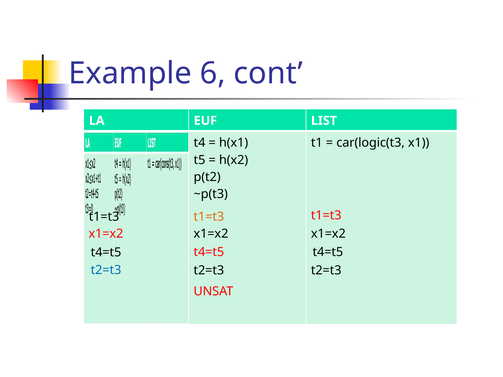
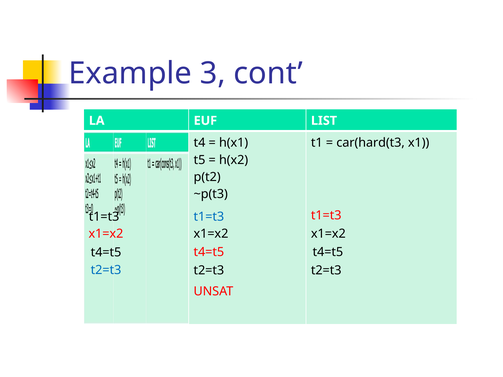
6: 6 -> 3
car(logic(t3: car(logic(t3 -> car(hard(t3
t1=t3 at (209, 217) colour: orange -> blue
